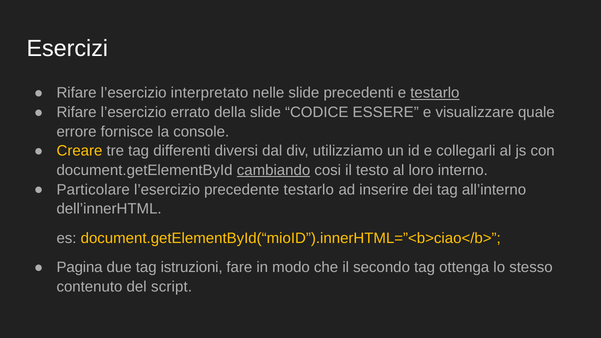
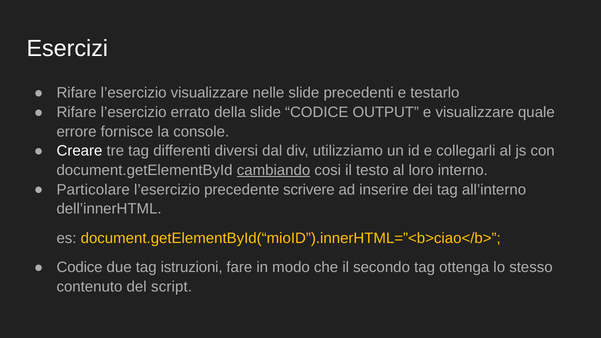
l’esercizio interpretato: interpretato -> visualizzare
testarlo at (435, 93) underline: present -> none
ESSERE: ESSERE -> OUTPUT
Creare colour: yellow -> white
precedente testarlo: testarlo -> scrivere
Pagina at (80, 268): Pagina -> Codice
